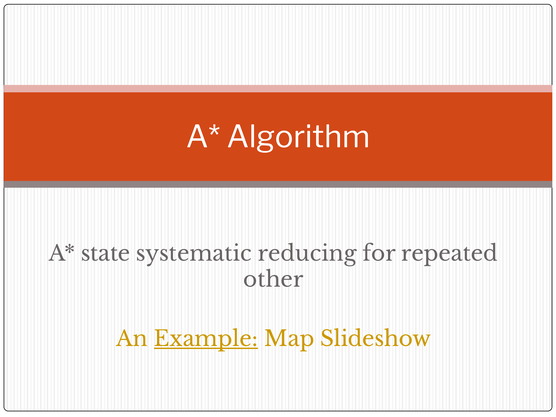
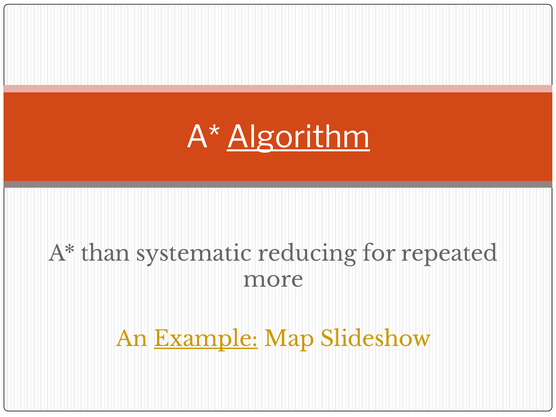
Algorithm underline: none -> present
state: state -> than
other: other -> more
